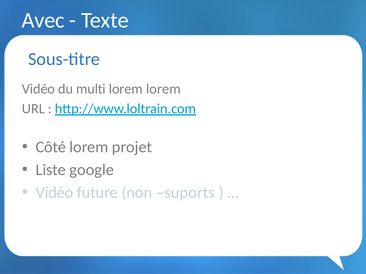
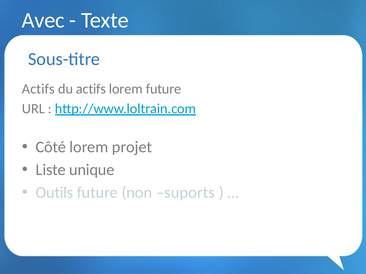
Vidéo at (38, 89): Vidéo -> Actifs
du multi: multi -> actifs
lorem lorem: lorem -> future
google: google -> unique
Vidéo at (54, 193): Vidéo -> Outils
